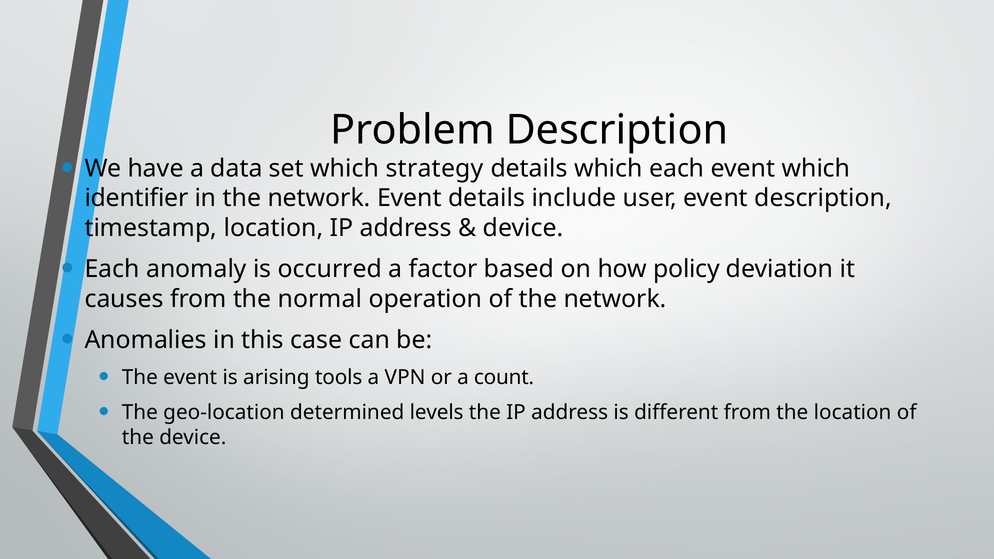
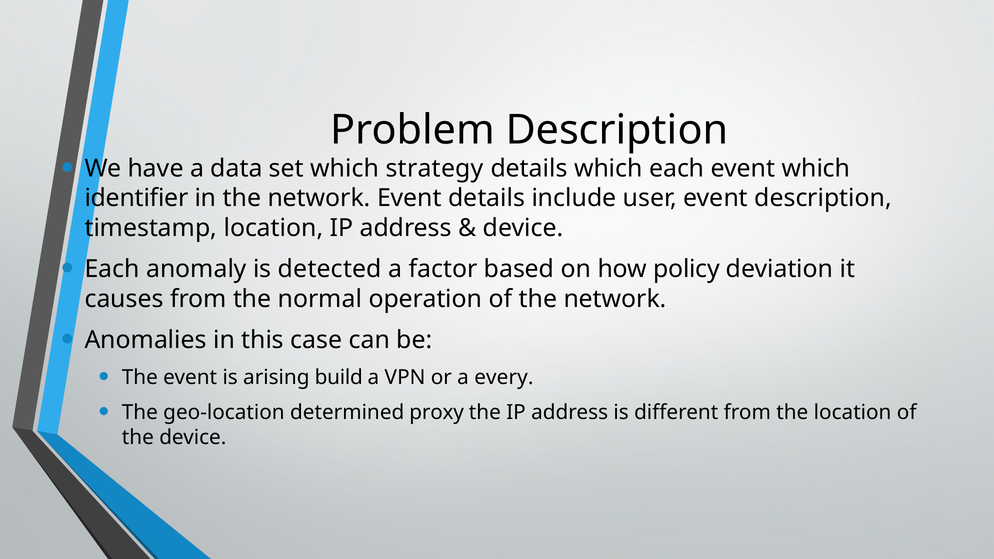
occurred: occurred -> detected
tools: tools -> build
count: count -> every
levels: levels -> proxy
